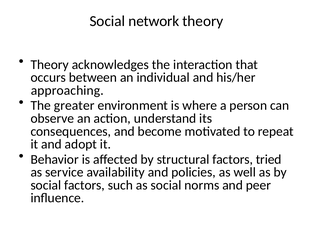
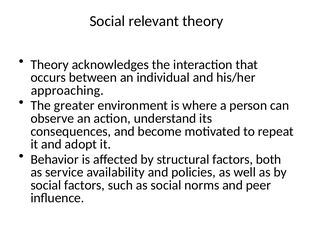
network: network -> relevant
tried: tried -> both
